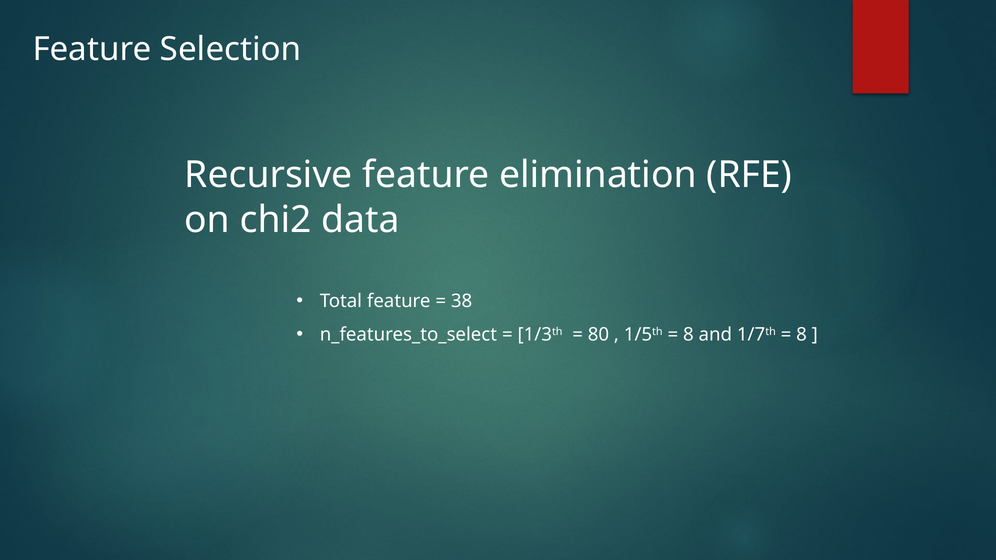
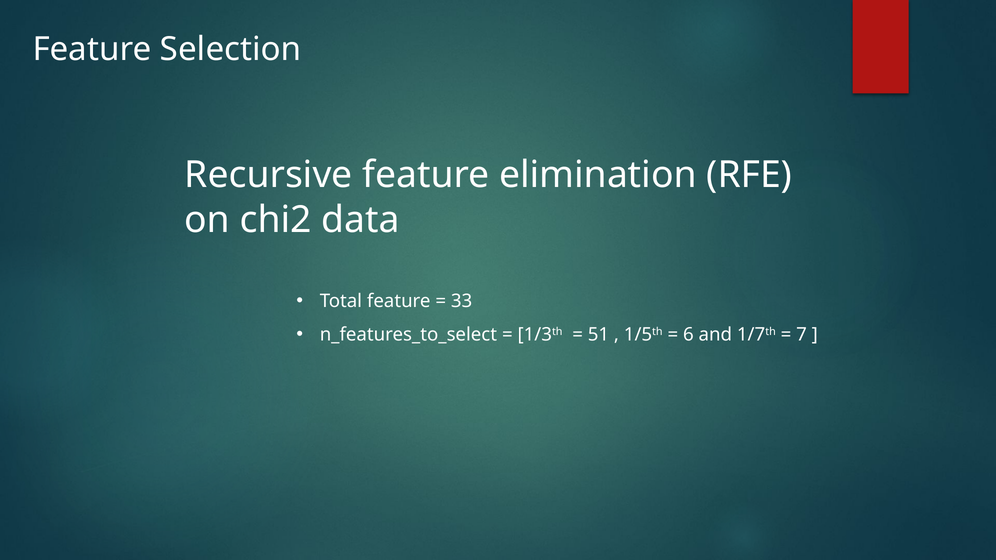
38: 38 -> 33
80: 80 -> 51
8 at (688, 335): 8 -> 6
8 at (802, 335): 8 -> 7
